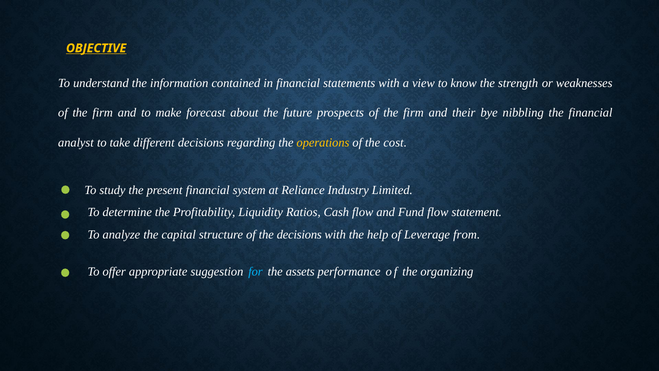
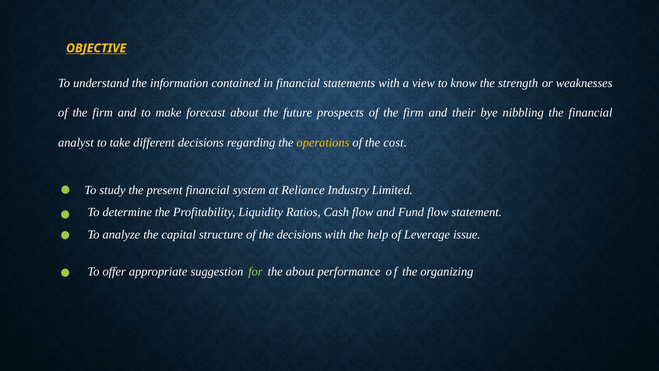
from: from -> issue
for colour: light blue -> light green
the assets: assets -> about
